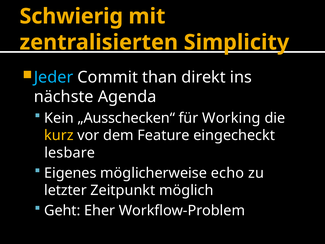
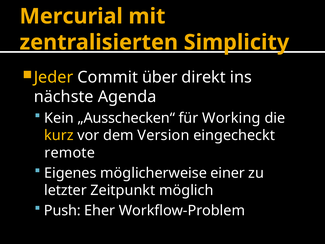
Schwierig: Schwierig -> Mercurial
Jeder colour: light blue -> yellow
than: than -> über
Feature: Feature -> Version
lesbare: lesbare -> remote
echo: echo -> einer
Geht: Geht -> Push
